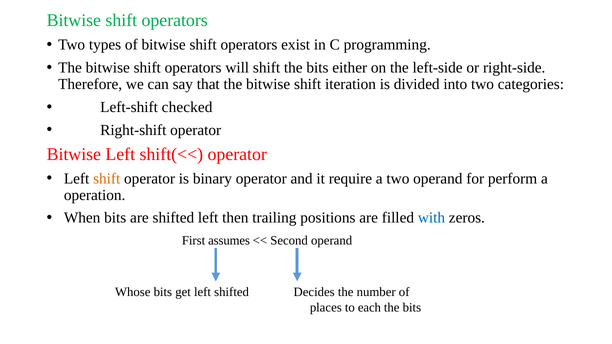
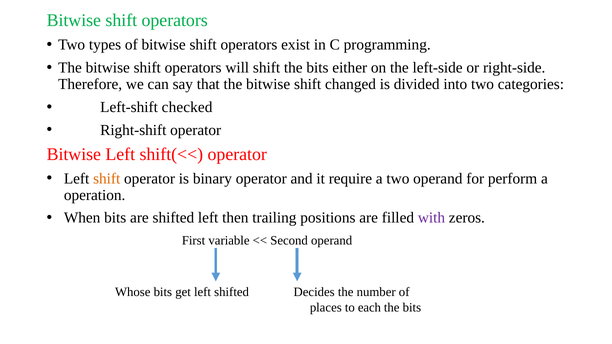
iteration: iteration -> changed
with colour: blue -> purple
assumes: assumes -> variable
